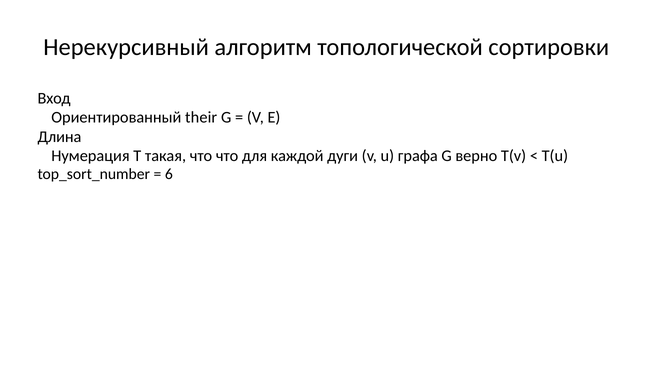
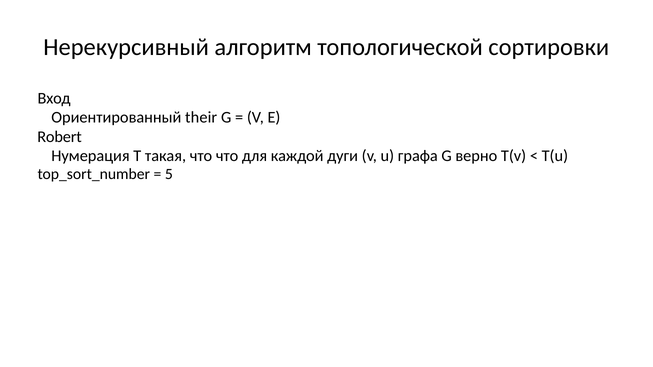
Длина: Длина -> Robert
6: 6 -> 5
